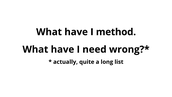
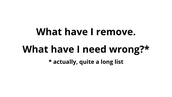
method: method -> remove
